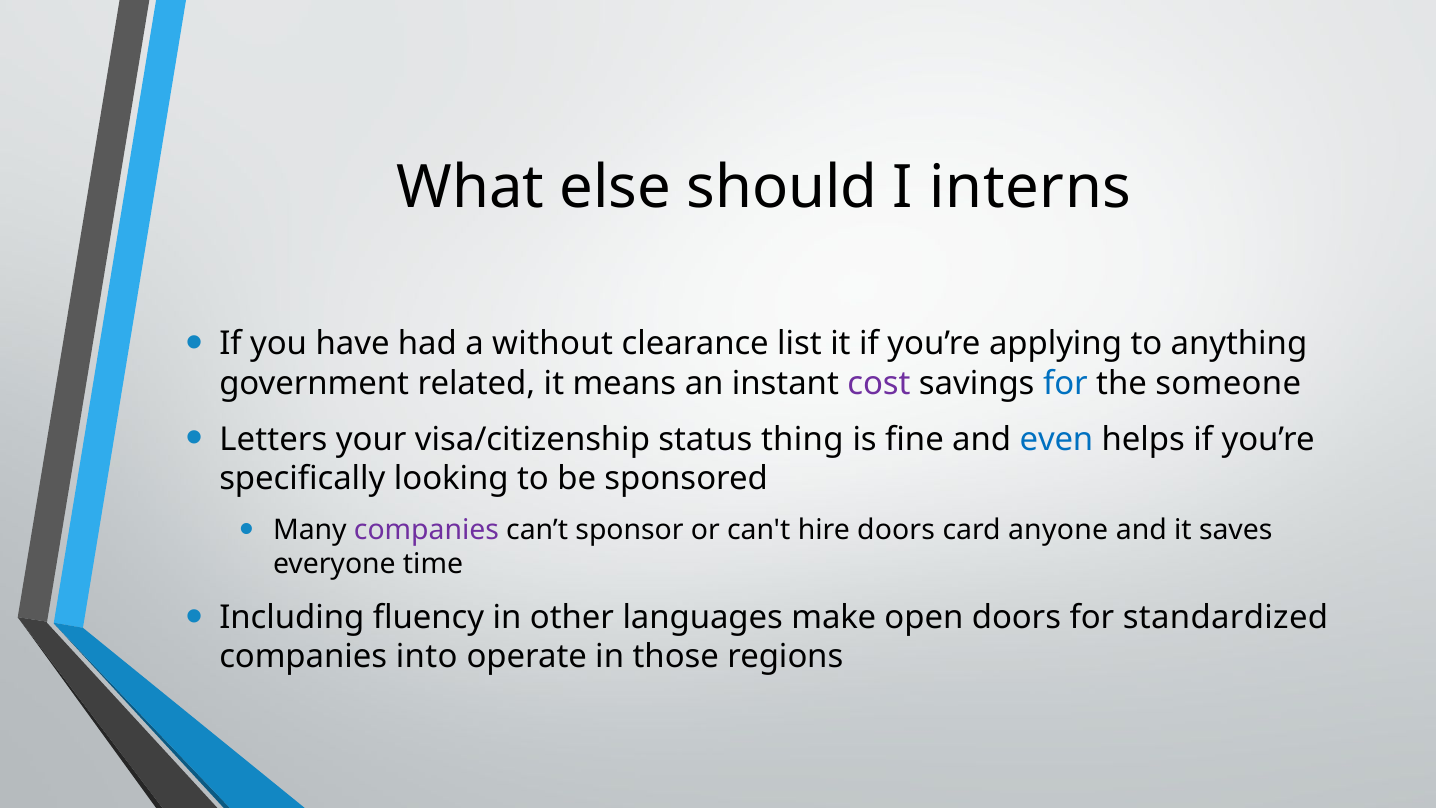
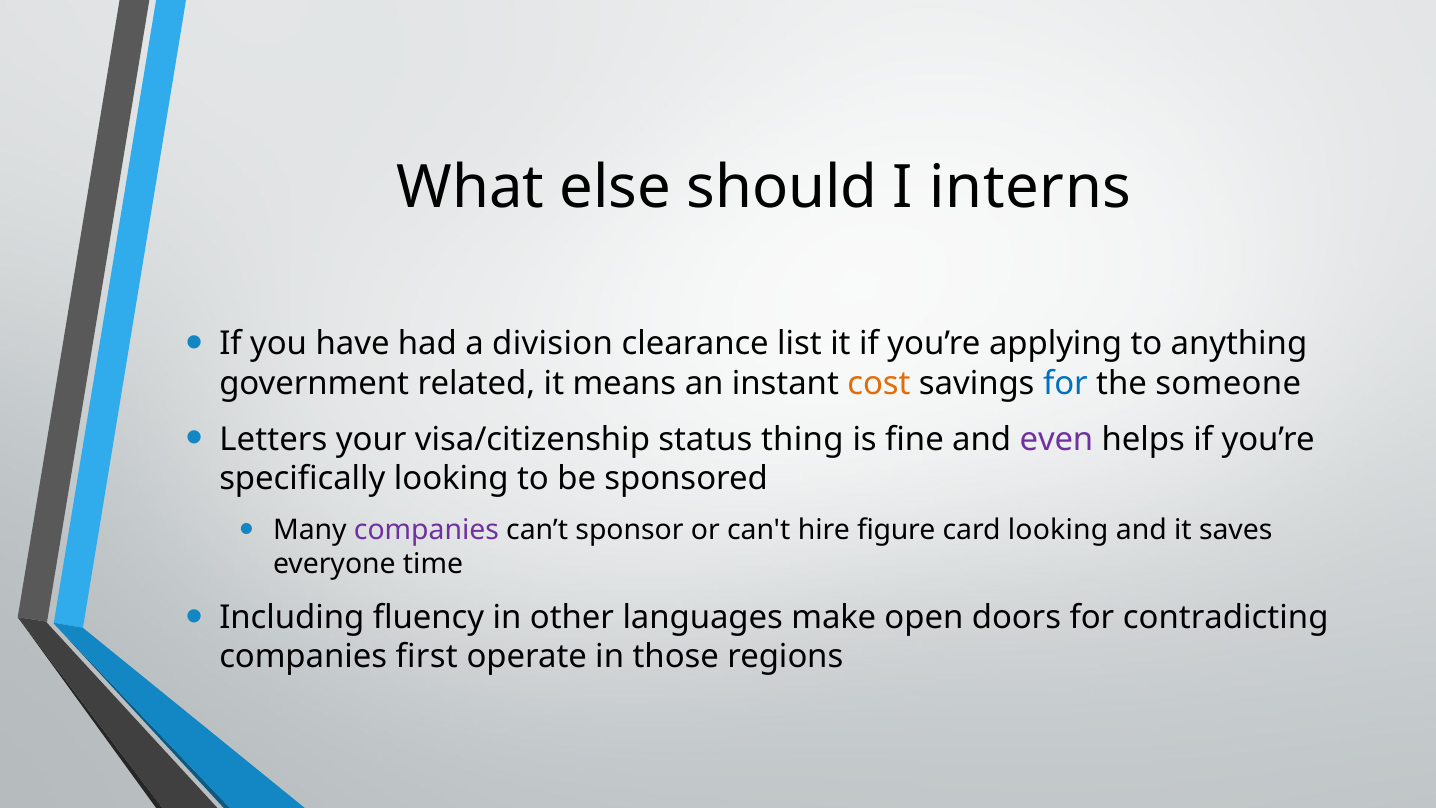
without: without -> division
cost colour: purple -> orange
even colour: blue -> purple
hire doors: doors -> figure
card anyone: anyone -> looking
standardized: standardized -> contradicting
into: into -> first
